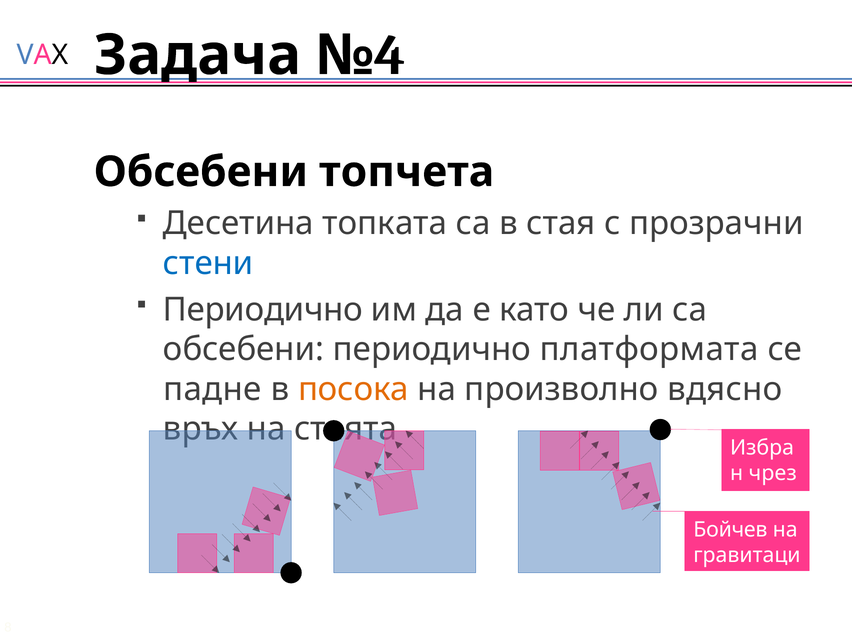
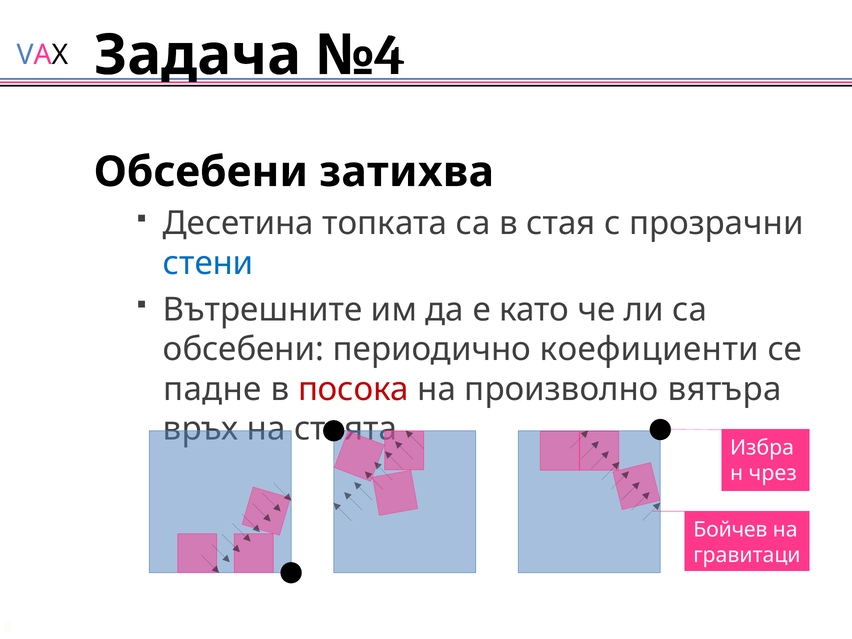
топчета: топчета -> затихва
Периодично at (263, 310): Периодично -> Вътрешните
платформата: платформата -> коефициенти
посока colour: orange -> red
вдясно: вдясно -> вятъра
